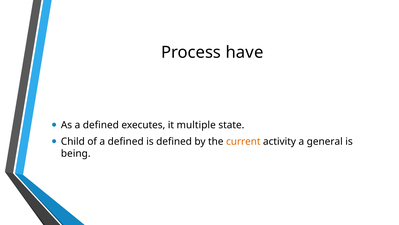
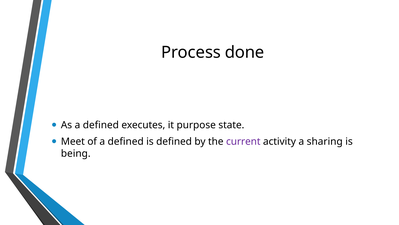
have: have -> done
multiple: multiple -> purpose
Child: Child -> Meet
current colour: orange -> purple
general: general -> sharing
